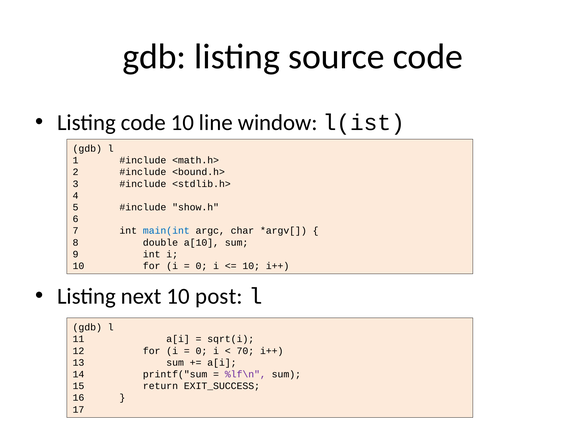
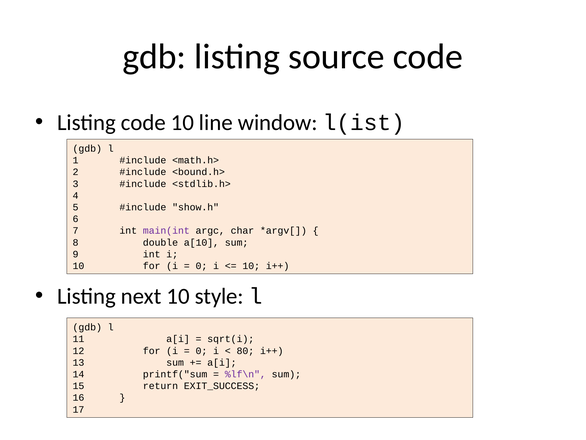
main(int colour: blue -> purple
post: post -> style
70: 70 -> 80
